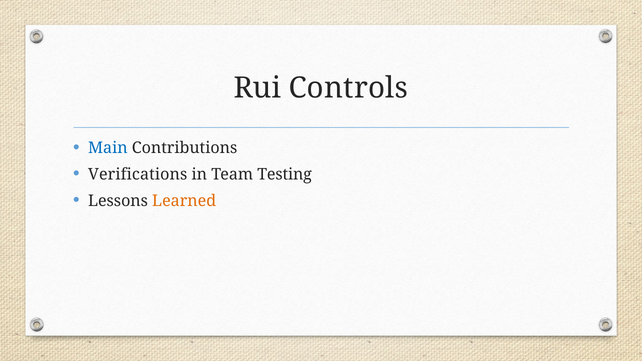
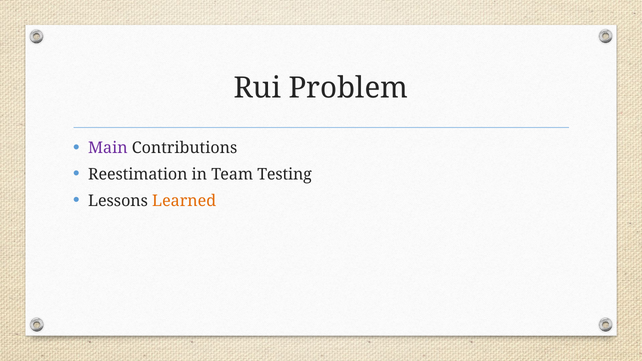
Controls: Controls -> Problem
Main colour: blue -> purple
Verifications: Verifications -> Reestimation
